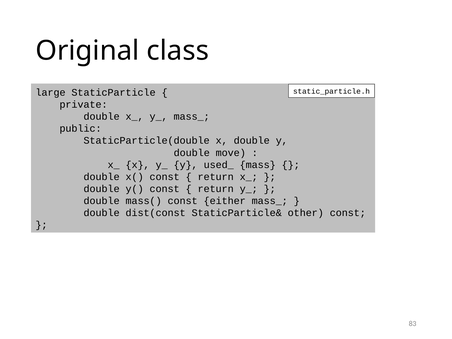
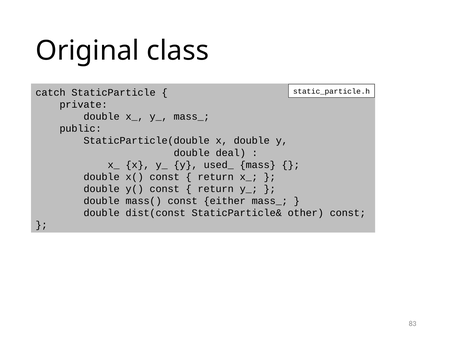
large: large -> catch
move: move -> deal
